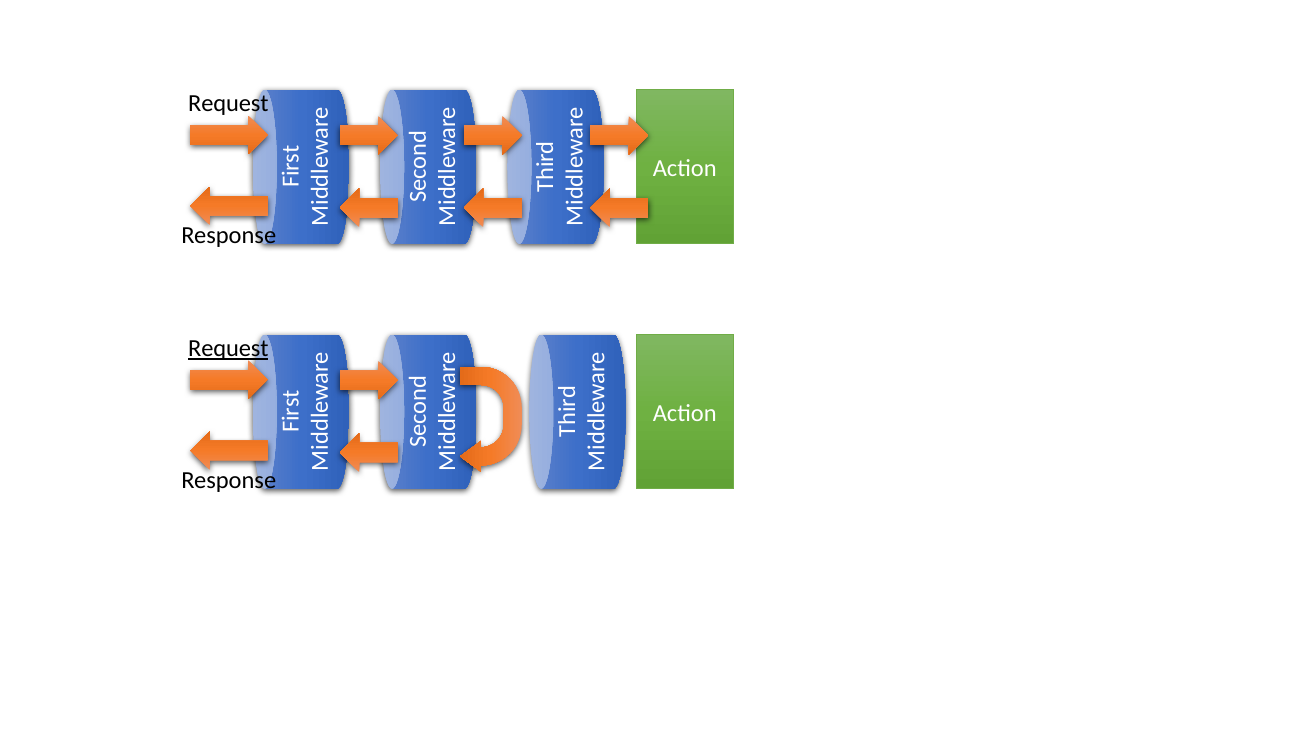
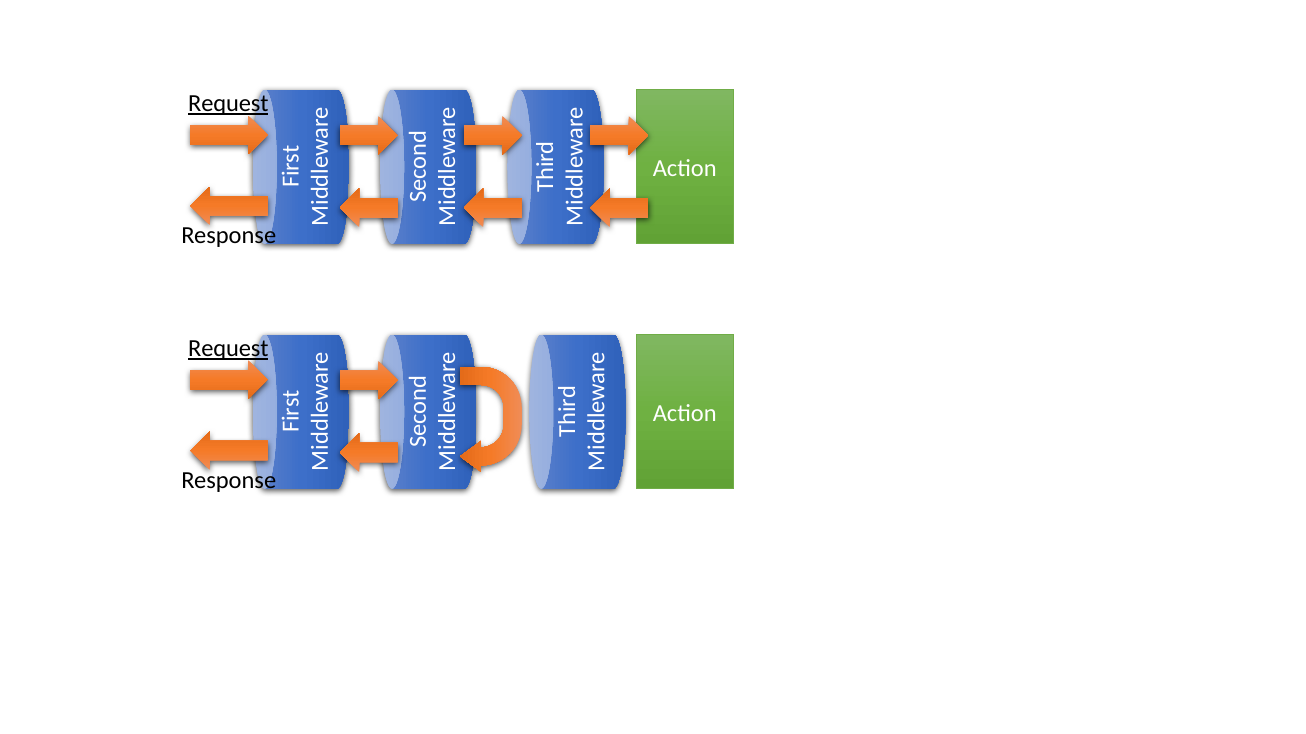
Request at (228, 104) underline: none -> present
